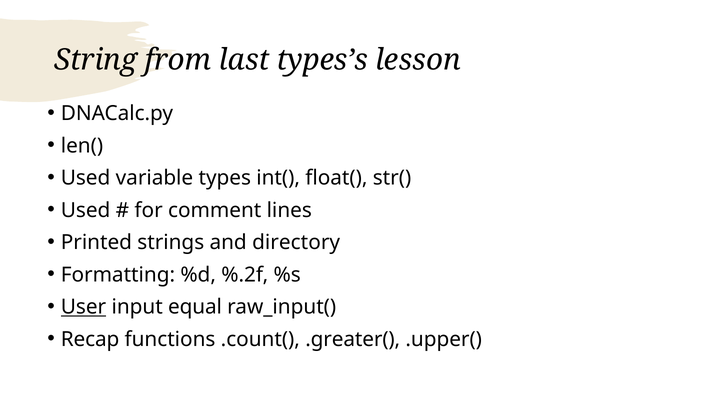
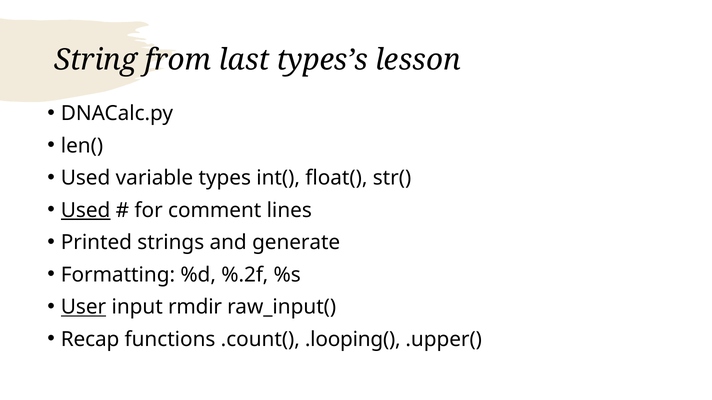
Used at (86, 211) underline: none -> present
directory: directory -> generate
equal: equal -> rmdir
.greater(: .greater( -> .looping(
